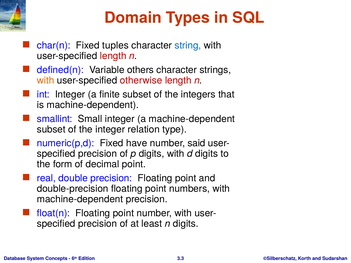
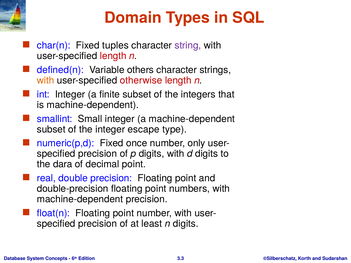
string colour: blue -> purple
relation: relation -> escape
have: have -> once
said: said -> only
form: form -> dara
